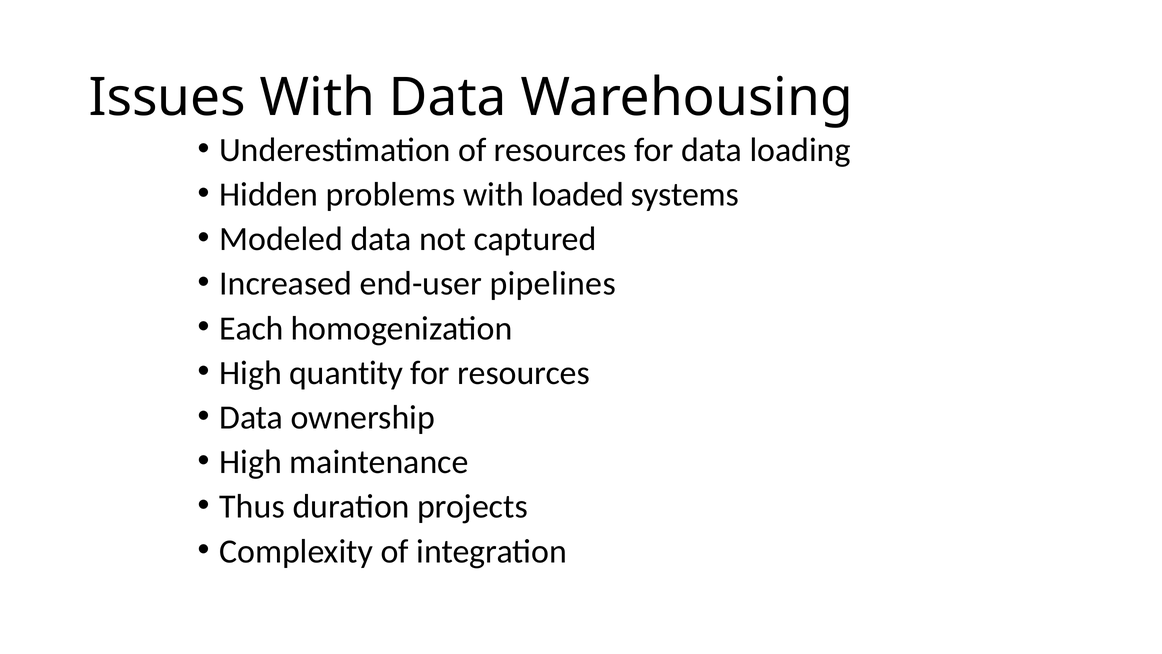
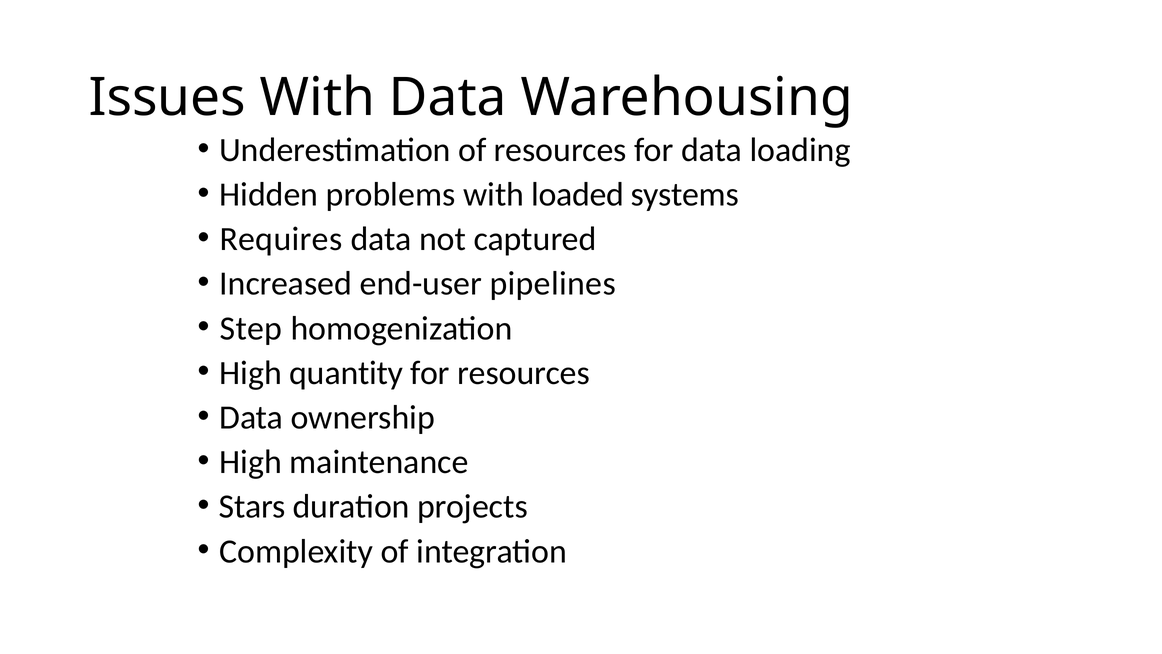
Modeled: Modeled -> Requires
Each: Each -> Step
Thus: Thus -> Stars
